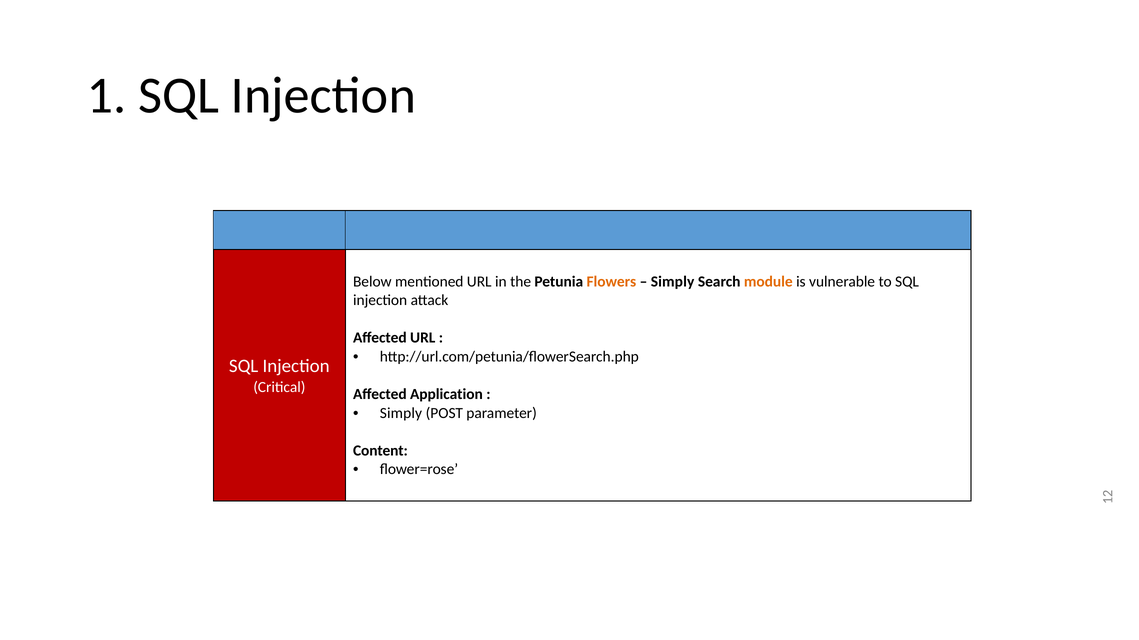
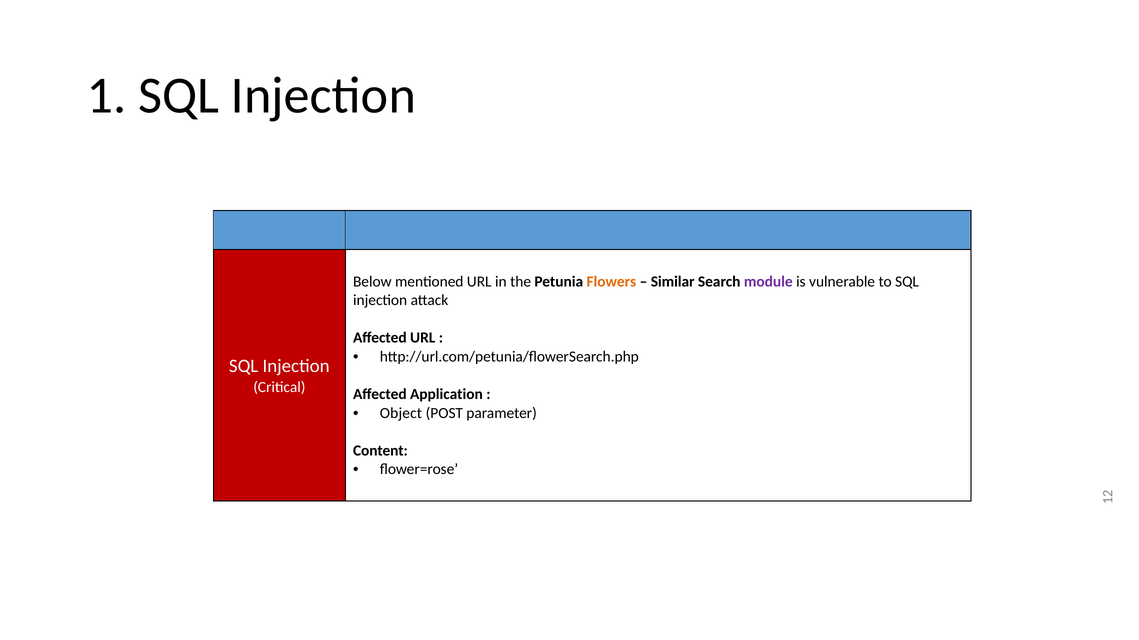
Simply at (673, 282): Simply -> Similar
module colour: orange -> purple
Simply at (401, 413): Simply -> Object
